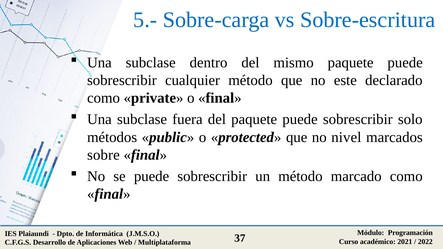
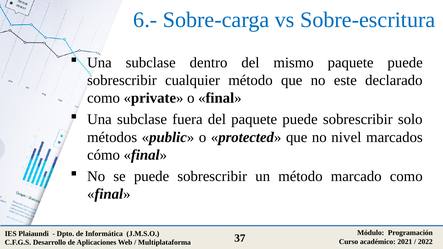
5.-: 5.- -> 6.-
sobre: sobre -> cómo
